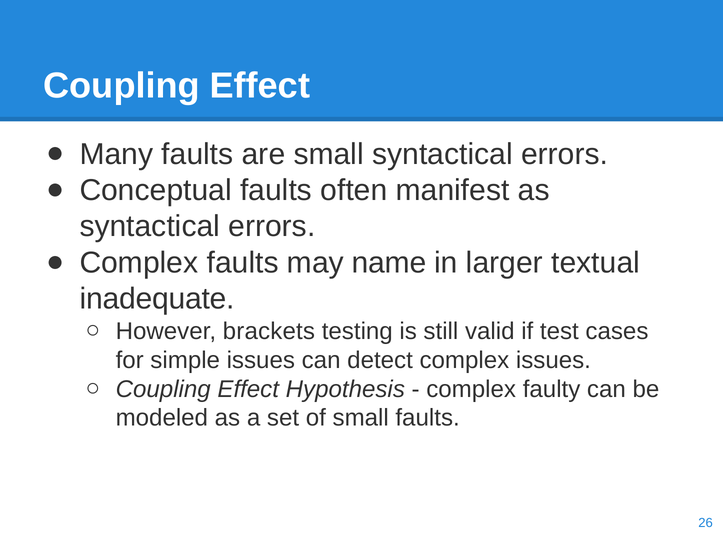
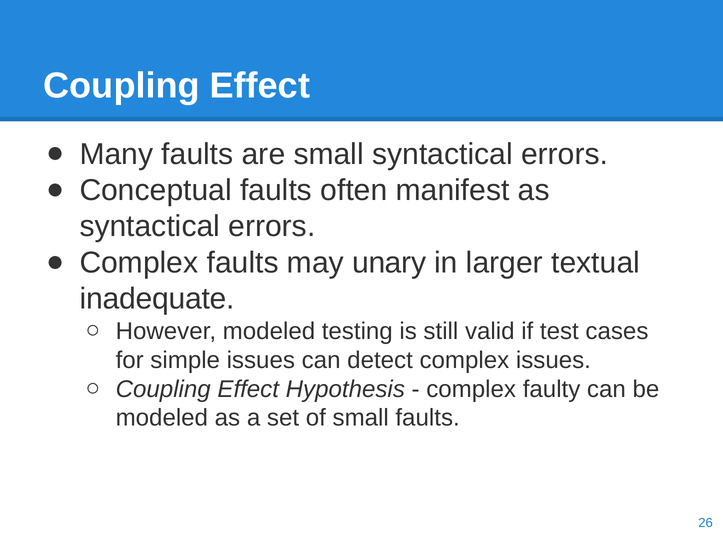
name: name -> unary
However brackets: brackets -> modeled
